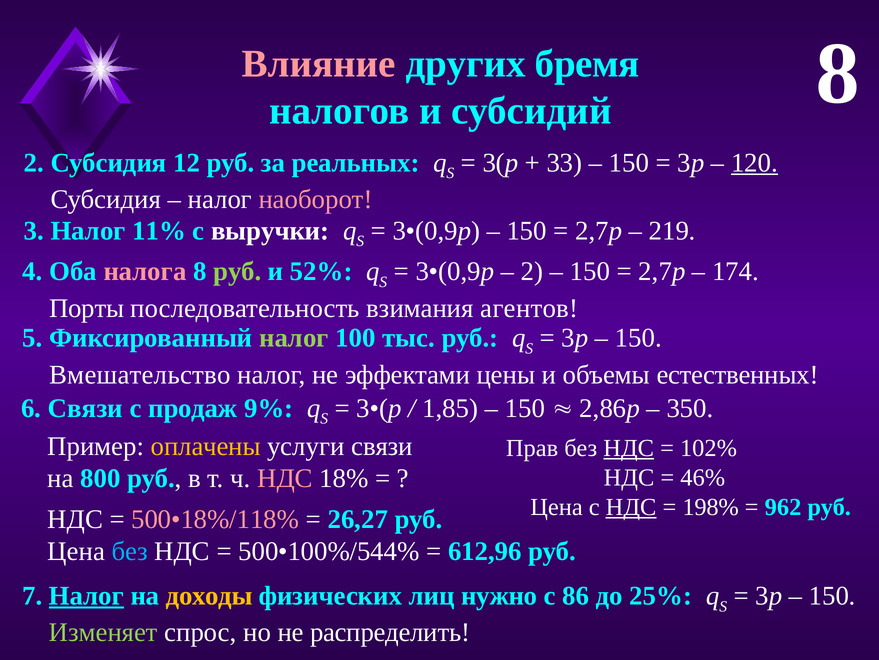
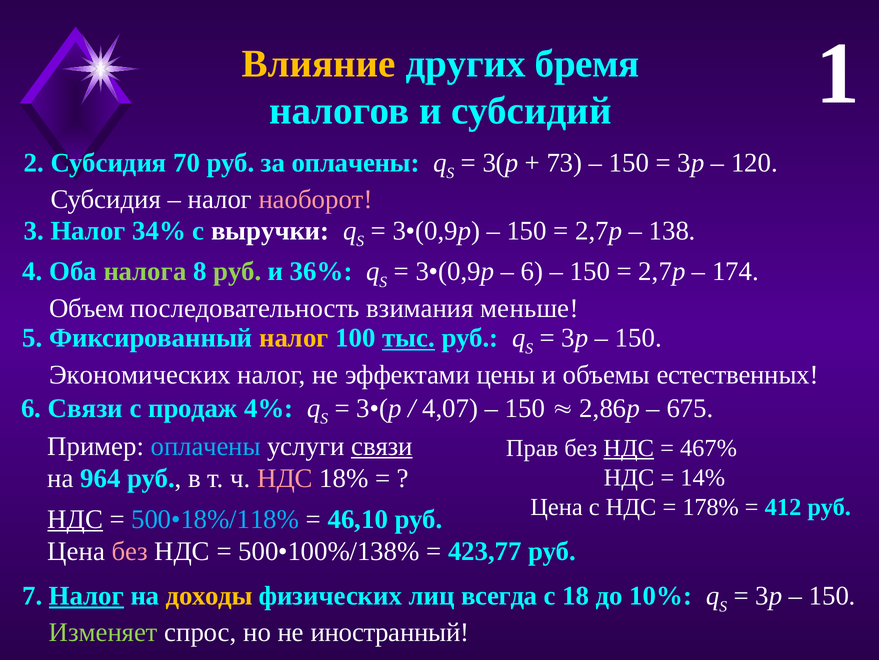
Влияние colour: pink -> yellow
субсидий 8: 8 -> 1
12: 12 -> 70
за реальных: реальных -> оплачены
33: 33 -> 73
120 underline: present -> none
11%: 11% -> 34%
219: 219 -> 138
налога colour: pink -> light green
52%: 52% -> 36%
2 at (532, 271): 2 -> 6
Порты: Порты -> Объем
агентов: агентов -> меньше
налог at (294, 338) colour: light green -> yellow
тыс underline: none -> present
Вмешательство: Вмешательство -> Экономических
9%: 9% -> 4%
1,85: 1,85 -> 4,07
350: 350 -> 675
оплачены at (206, 446) colour: yellow -> light blue
связи at (382, 446) underline: none -> present
102%: 102% -> 467%
800: 800 -> 964
46%: 46% -> 14%
НДС at (631, 506) underline: present -> none
198%: 198% -> 178%
962: 962 -> 412
НДС at (75, 519) underline: none -> present
500•18%/118% colour: pink -> light blue
26,27: 26,27 -> 46,10
без at (130, 551) colour: light blue -> pink
500•100%/544%: 500•100%/544% -> 500•100%/138%
612,96: 612,96 -> 423,77
нужно: нужно -> всегда
86: 86 -> 18
25%: 25% -> 10%
распределить: распределить -> иностранный
